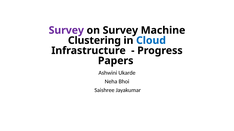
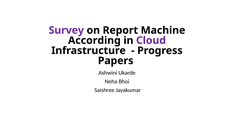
on Survey: Survey -> Report
Clustering: Clustering -> According
Cloud colour: blue -> purple
